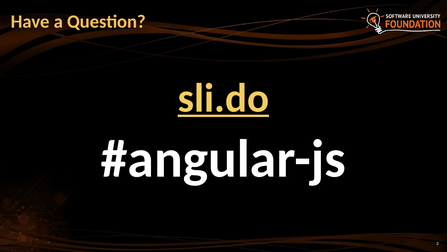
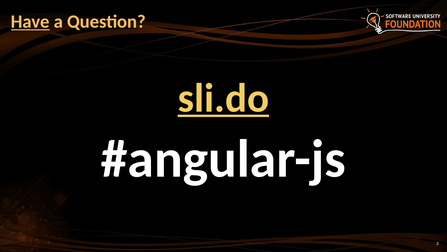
Have underline: none -> present
